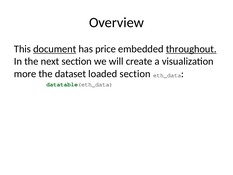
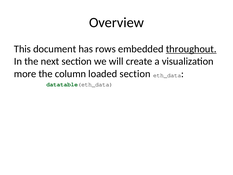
document underline: present -> none
price: price -> rows
dataset: dataset -> column
